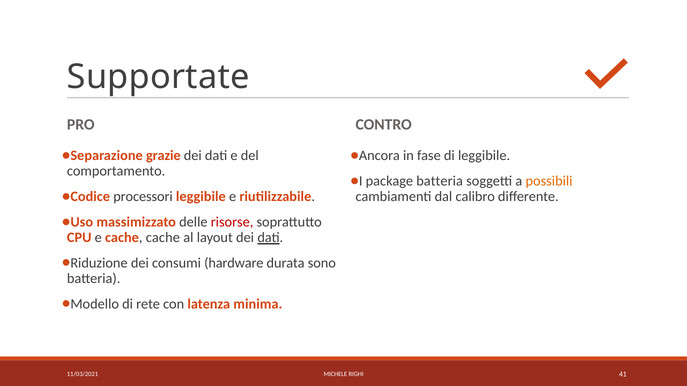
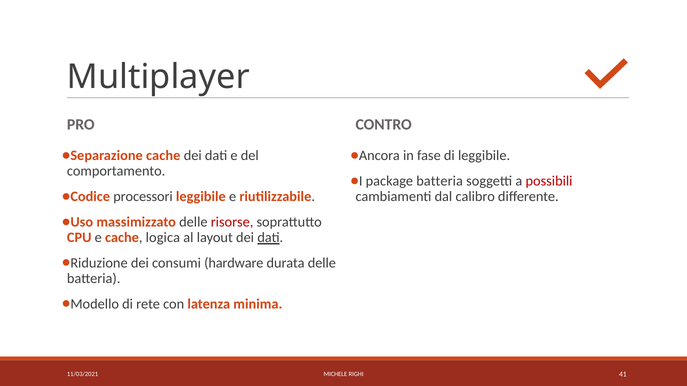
Supportate: Supportate -> Multiplayer
grazie at (163, 156): grazie -> cache
possibili colour: orange -> red
cache cache: cache -> logica
durata sono: sono -> delle
